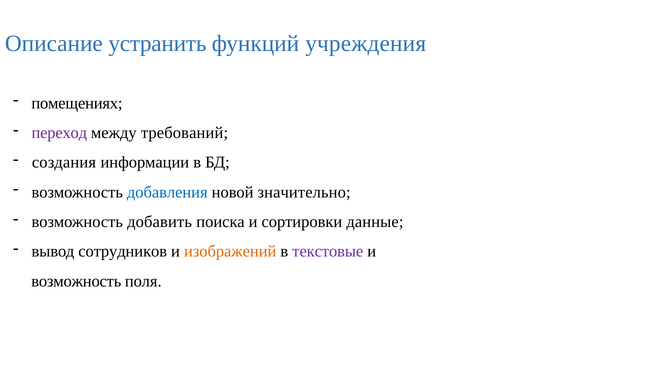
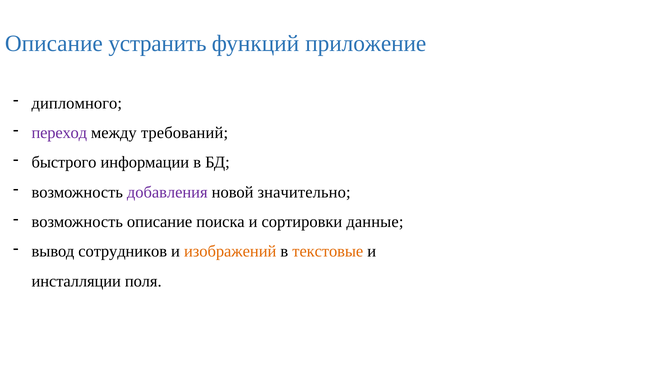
учреждения: учреждения -> приложение
помещениях: помещениях -> дипломного
создания: создания -> быстрого
добавления colour: blue -> purple
возможность добавить: добавить -> описание
текстовые colour: purple -> orange
возможность at (76, 281): возможность -> инсталляции
